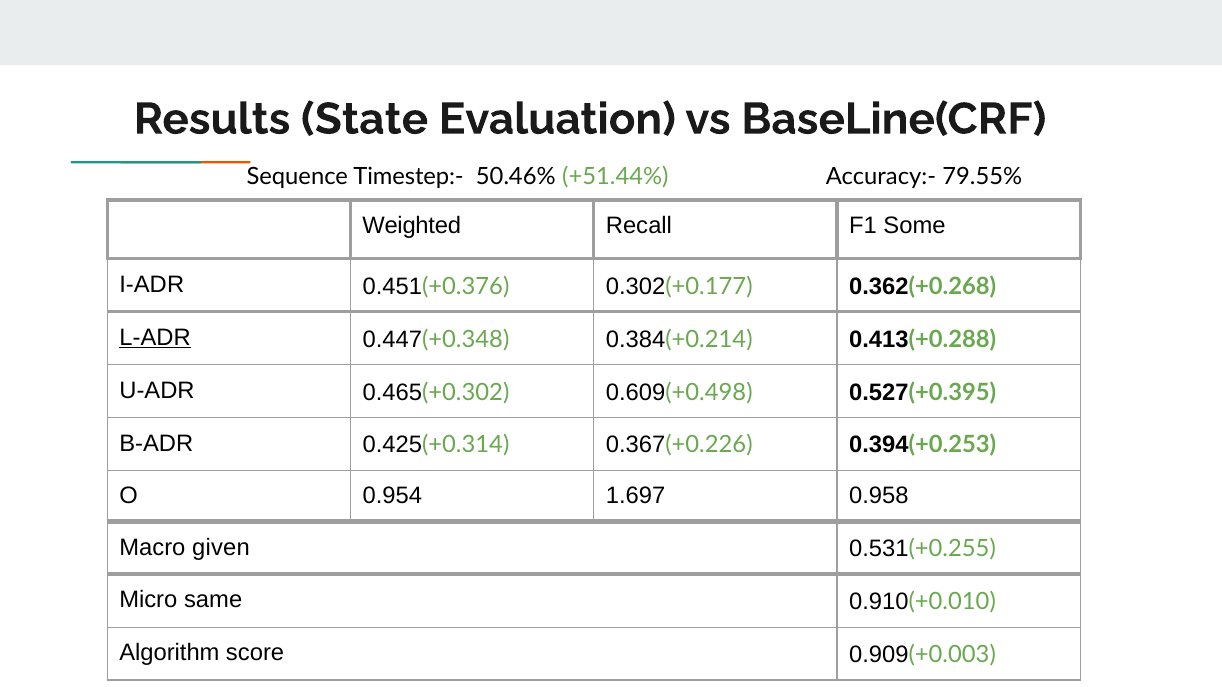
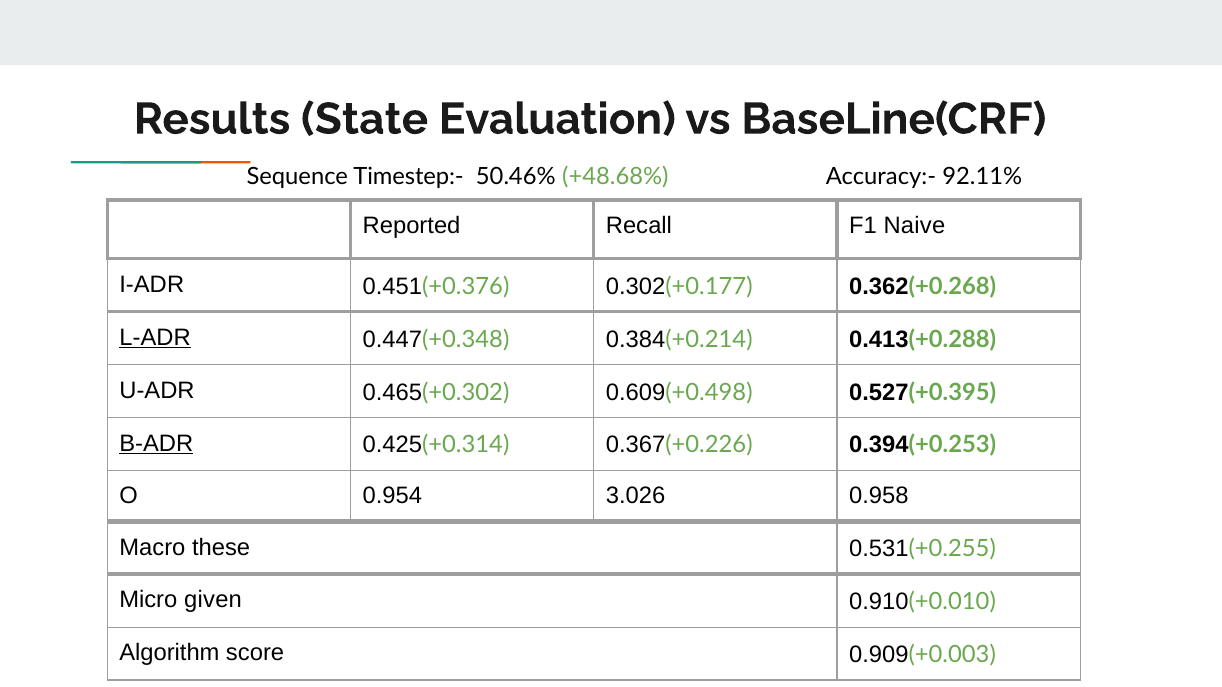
+51.44%: +51.44% -> +48.68%
79.55%: 79.55% -> 92.11%
Weighted: Weighted -> Reported
Some: Some -> Naive
B-ADR underline: none -> present
1.697: 1.697 -> 3.026
given: given -> these
same: same -> given
